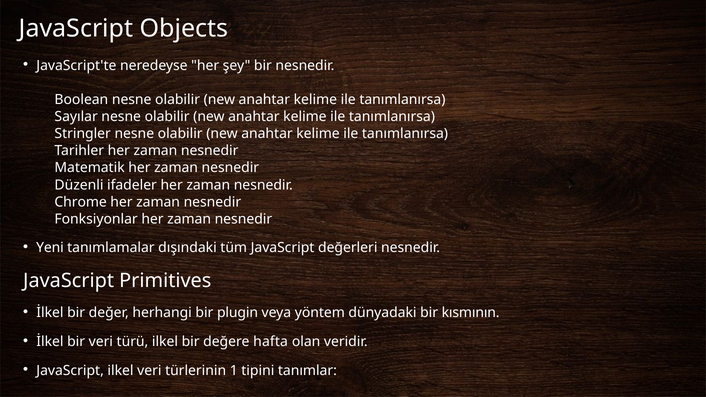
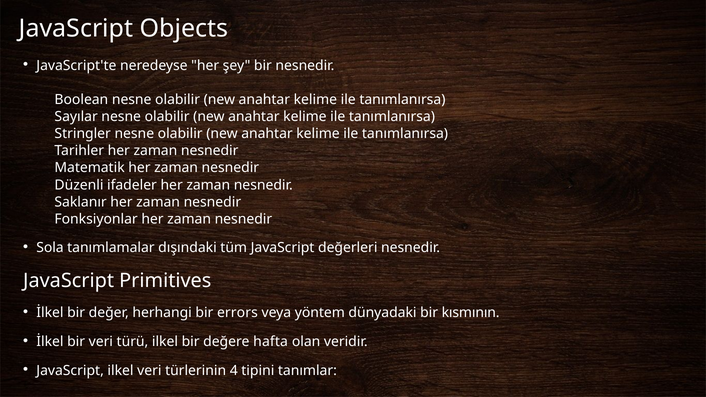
Chrome: Chrome -> Saklanır
Yeni: Yeni -> Sola
plugin: plugin -> errors
1: 1 -> 4
